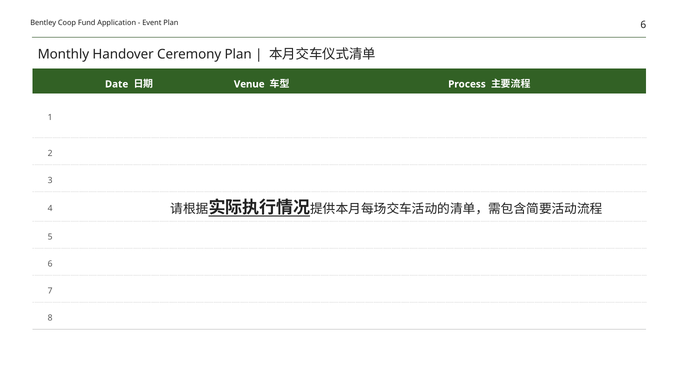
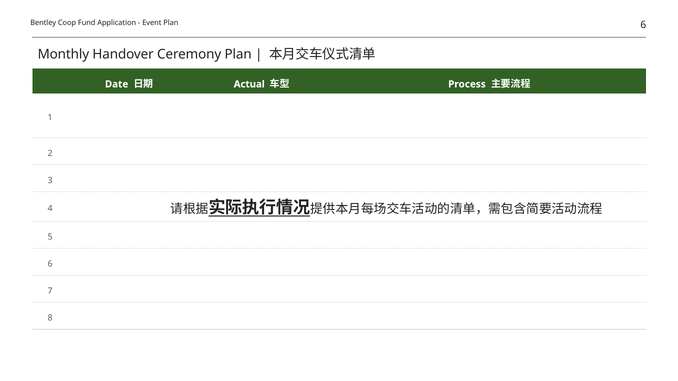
Venue: Venue -> Actual
